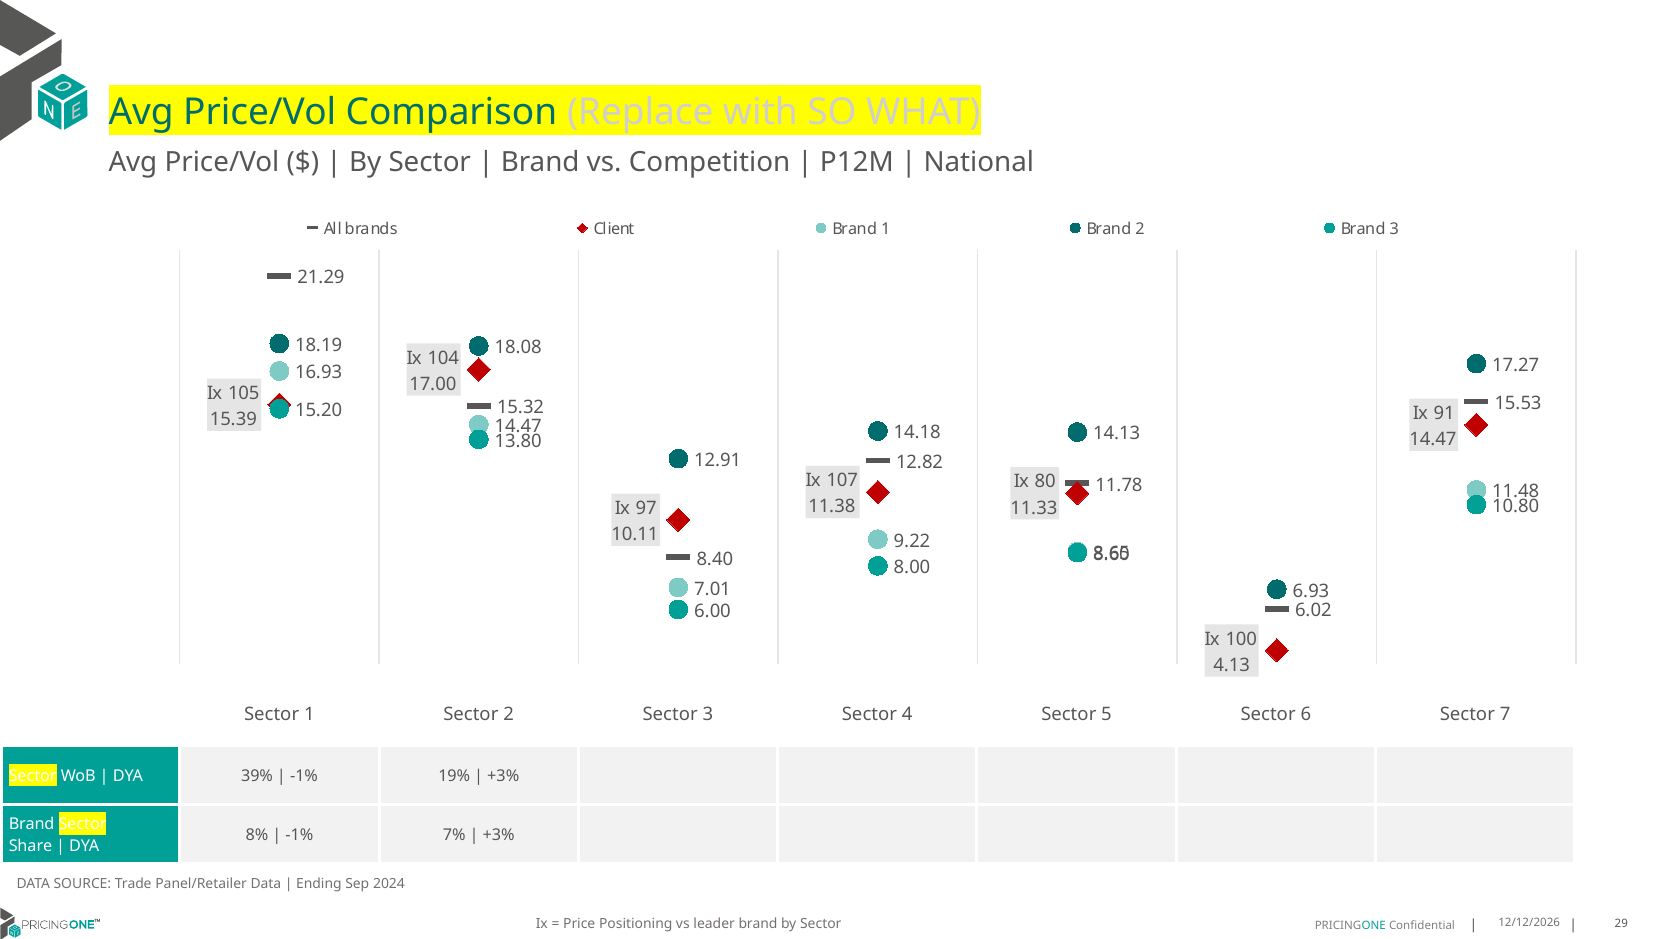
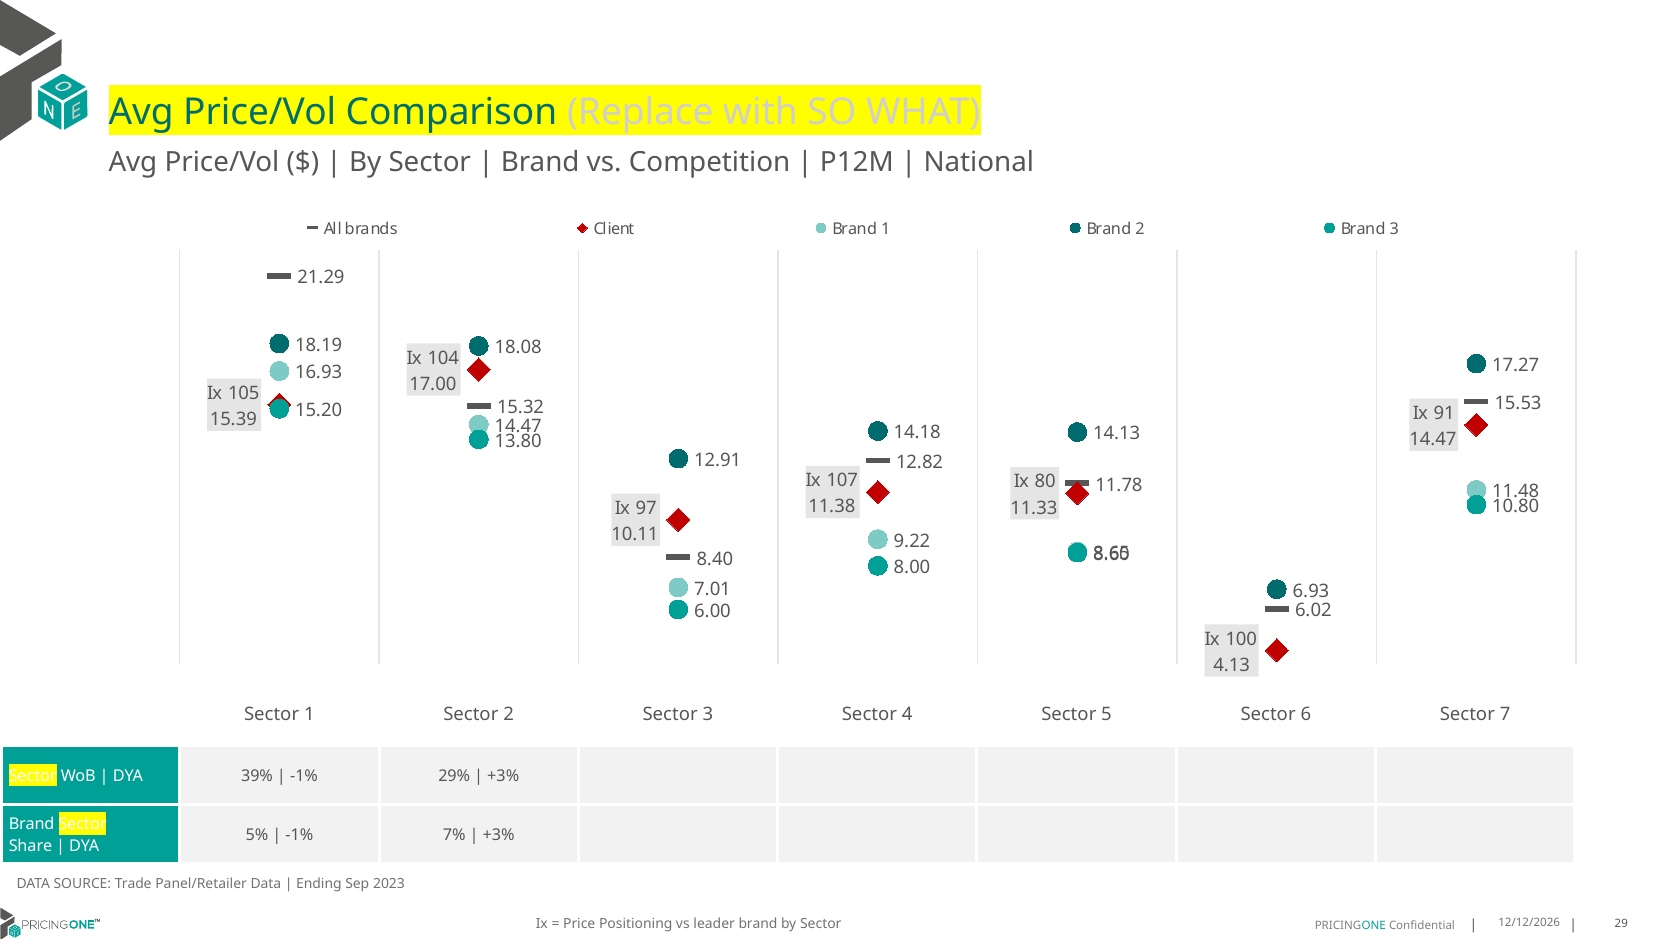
19%: 19% -> 29%
8%: 8% -> 5%
2024: 2024 -> 2023
